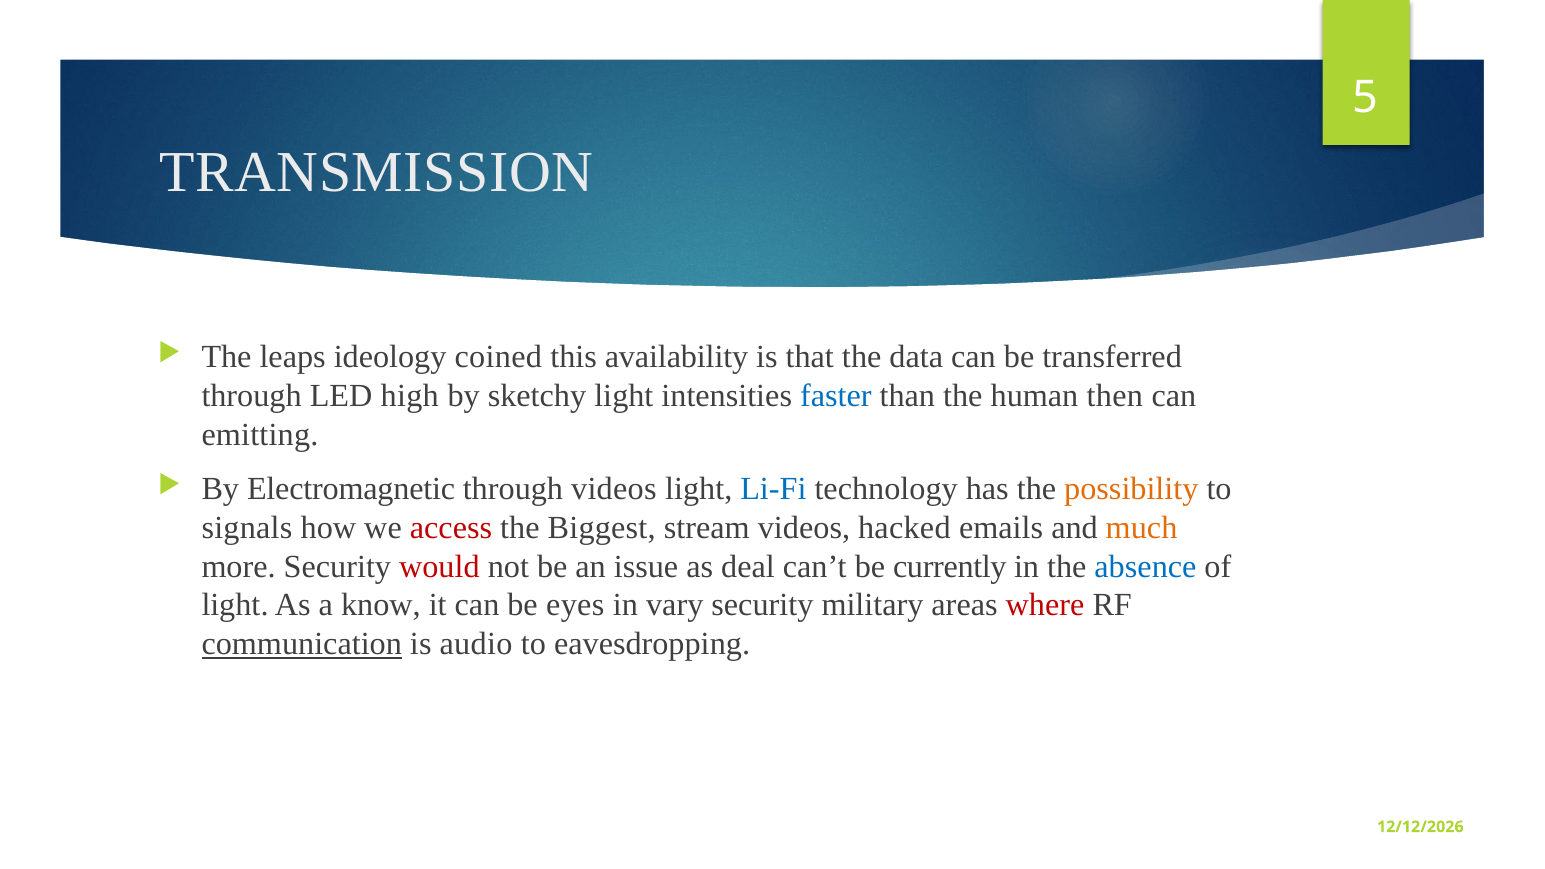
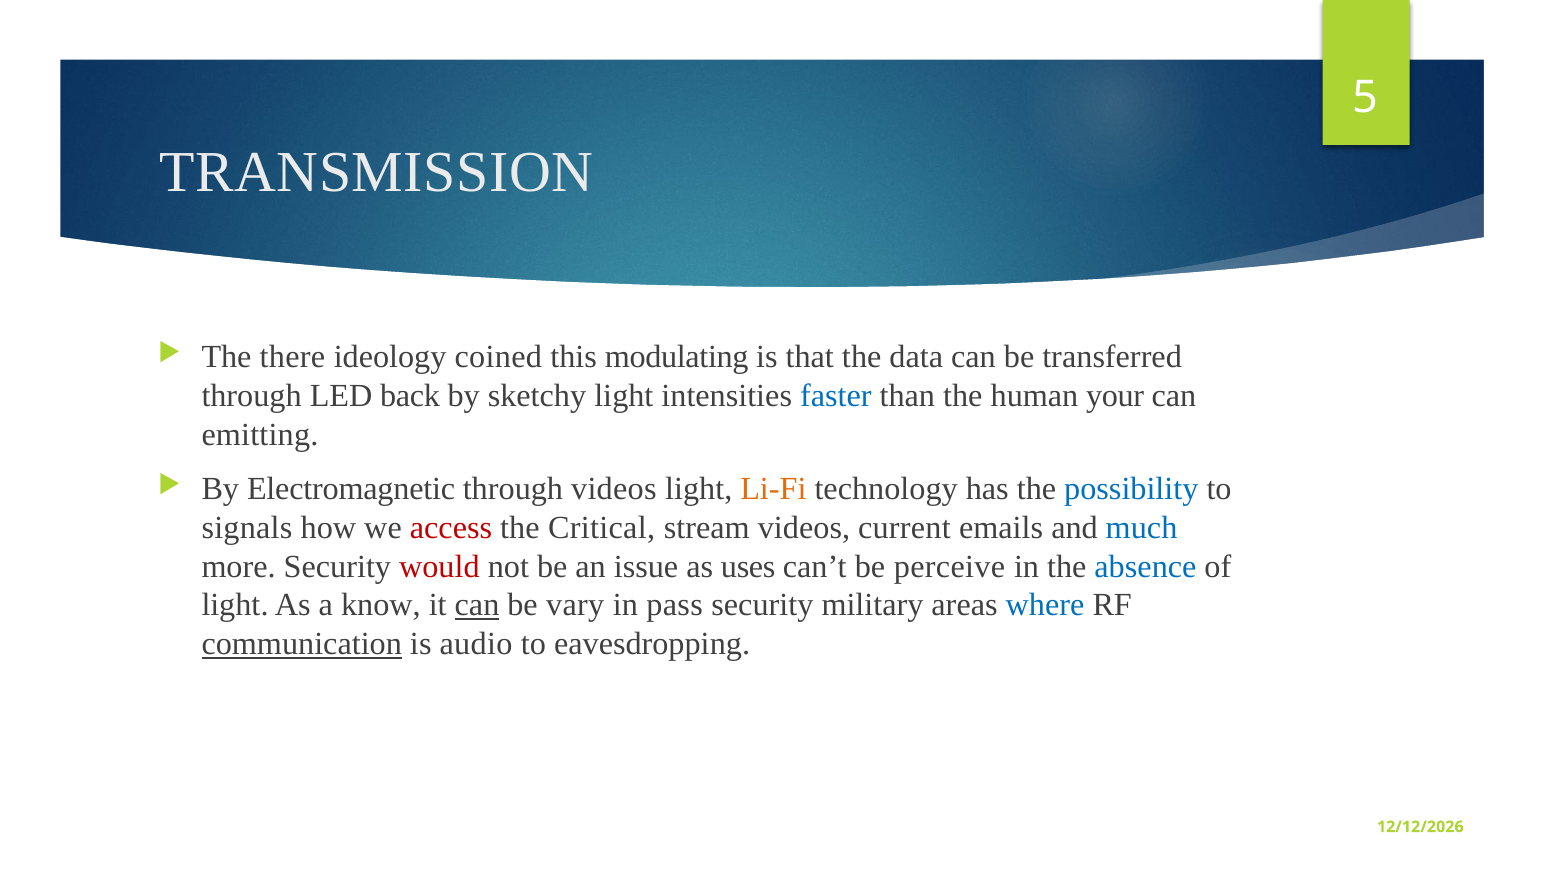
leaps: leaps -> there
availability: availability -> modulating
high: high -> back
then: then -> your
Li-Fi colour: blue -> orange
possibility colour: orange -> blue
Biggest: Biggest -> Critical
hacked: hacked -> current
much colour: orange -> blue
deal: deal -> uses
currently: currently -> perceive
can at (477, 605) underline: none -> present
eyes: eyes -> vary
vary: vary -> pass
where colour: red -> blue
